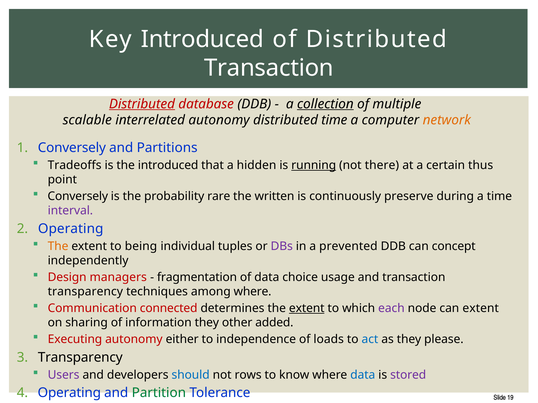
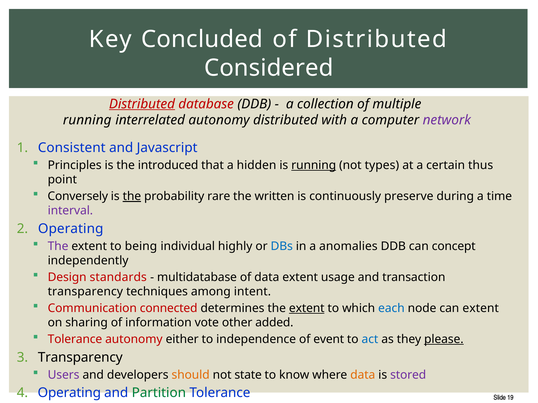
Key Introduced: Introduced -> Concluded
Transaction at (269, 68): Transaction -> Considered
collection underline: present -> none
scalable at (87, 120): scalable -> running
distributed time: time -> with
network colour: orange -> purple
Conversely at (72, 148): Conversely -> Consistent
Partitions: Partitions -> Javascript
Tradeoffs: Tradeoffs -> Principles
there: there -> types
the at (132, 197) underline: none -> present
The at (58, 247) colour: orange -> purple
tuples: tuples -> highly
DBs colour: purple -> blue
prevented: prevented -> anomalies
managers: managers -> standards
fragmentation: fragmentation -> multidatabase
data choice: choice -> extent
among where: where -> intent
each colour: purple -> blue
information they: they -> vote
Executing at (75, 340): Executing -> Tolerance
loads: loads -> event
please underline: none -> present
should colour: blue -> orange
rows: rows -> state
data at (363, 375) colour: blue -> orange
